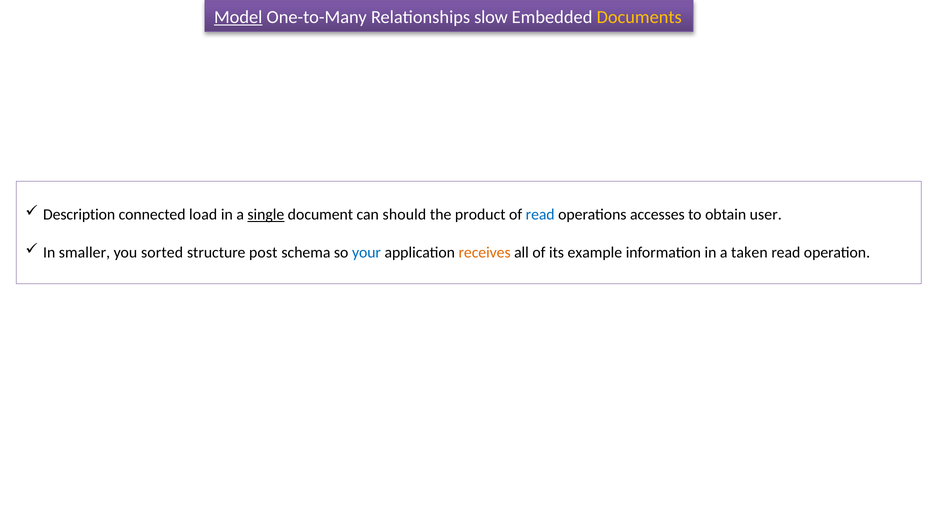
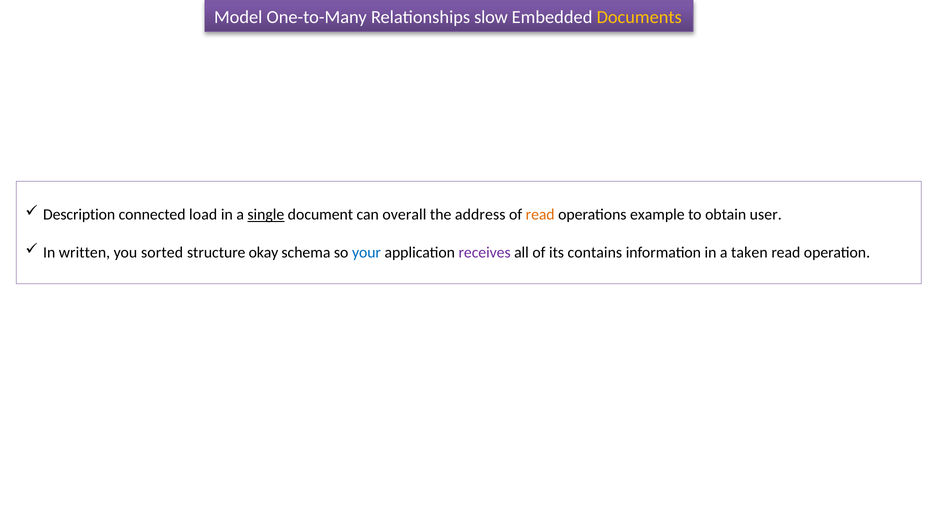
Model underline: present -> none
should: should -> overall
product: product -> address
read at (540, 214) colour: blue -> orange
accesses: accesses -> example
smaller: smaller -> written
post: post -> okay
receives colour: orange -> purple
example: example -> contains
